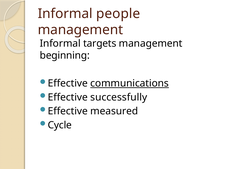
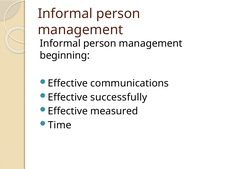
people at (118, 14): people -> person
targets at (100, 44): targets -> person
communications underline: present -> none
Cycle: Cycle -> Time
